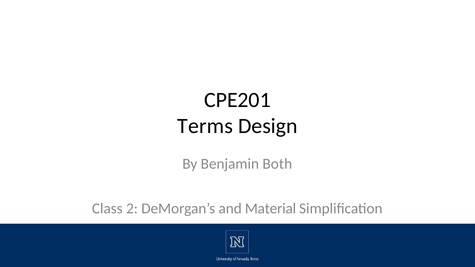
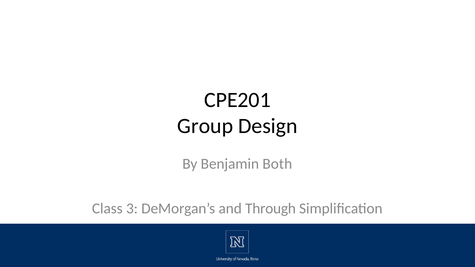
Terms: Terms -> Group
2: 2 -> 3
Material: Material -> Through
